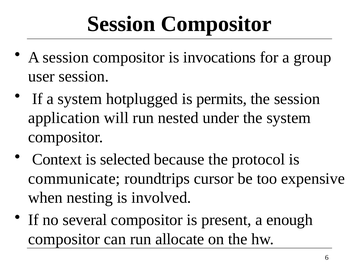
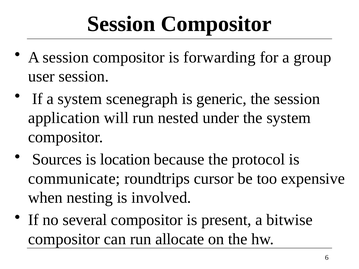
invocations: invocations -> forwarding
hotplugged: hotplugged -> scenegraph
permits: permits -> generic
Context: Context -> Sources
selected: selected -> location
enough: enough -> bitwise
